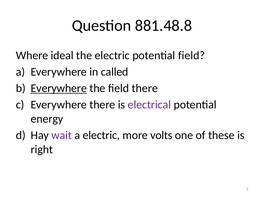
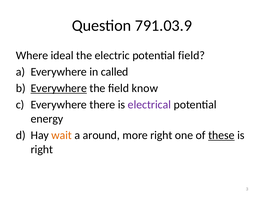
881.48.8: 881.48.8 -> 791.03.9
field there: there -> know
wait colour: purple -> orange
a electric: electric -> around
more volts: volts -> right
these underline: none -> present
